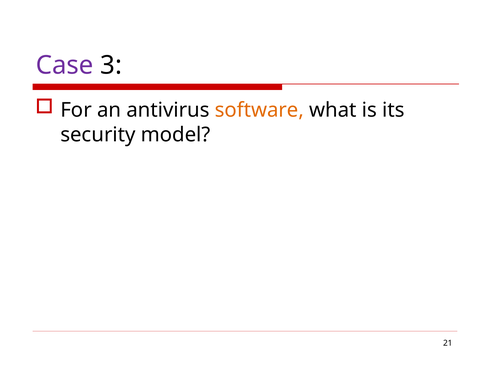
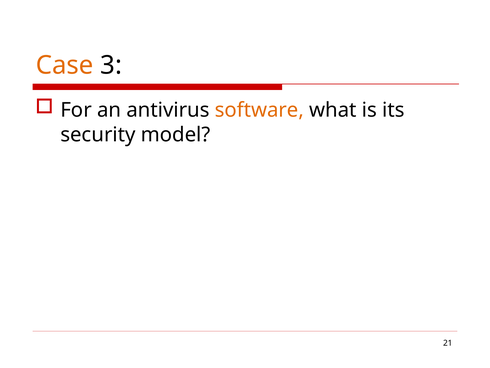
Case colour: purple -> orange
